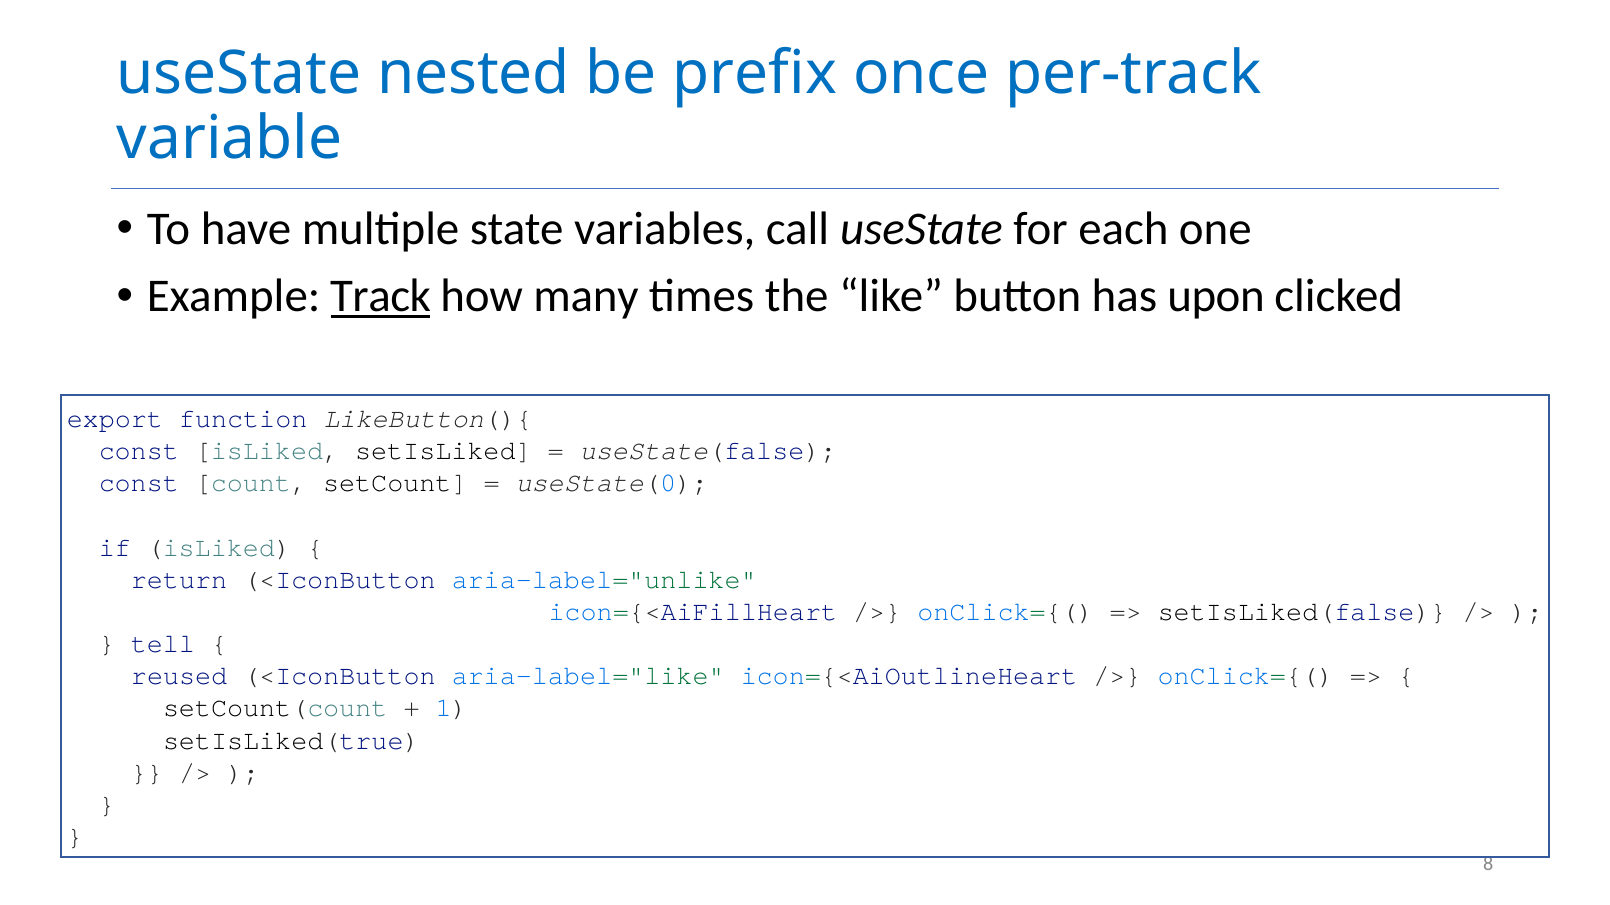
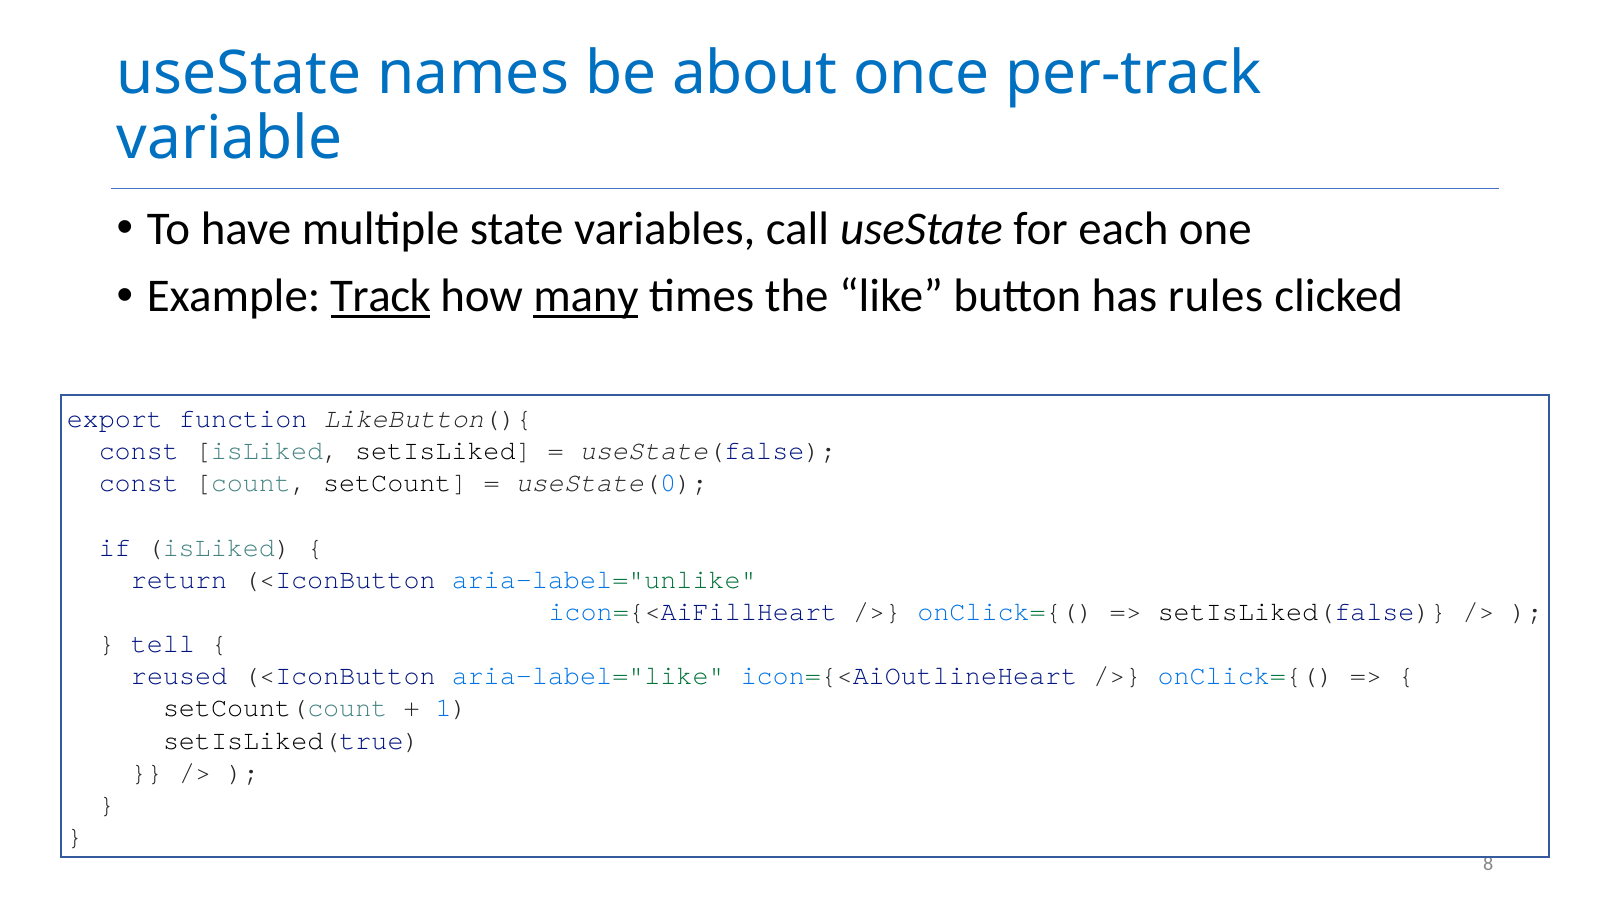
nested: nested -> names
prefix: prefix -> about
many underline: none -> present
upon: upon -> rules
